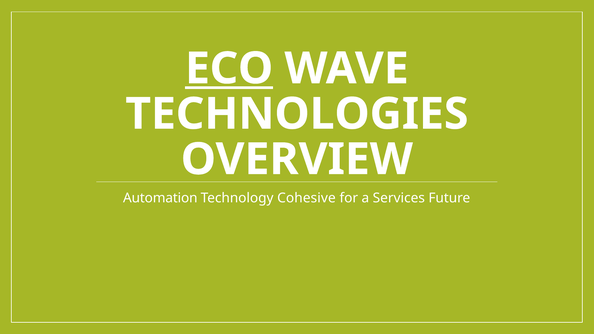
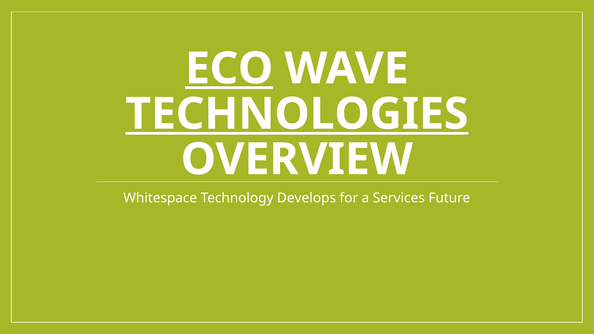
TECHNOLOGIES underline: none -> present
Automation: Automation -> Whitespace
Cohesive: Cohesive -> Develops
